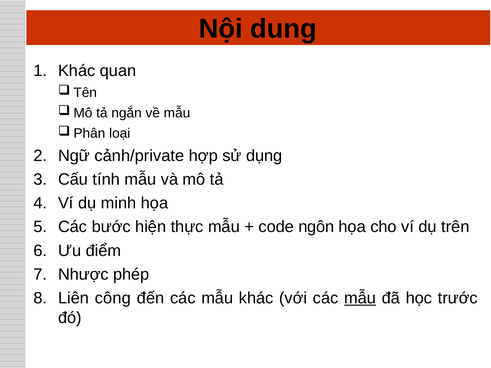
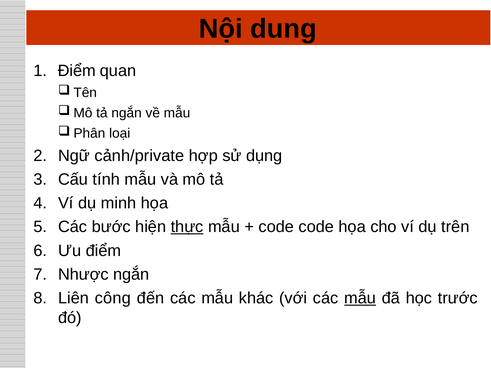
Khác at (77, 71): Khác -> Điểm
thực underline: none -> present
code ngôn: ngôn -> code
Nhược phép: phép -> ngắn
